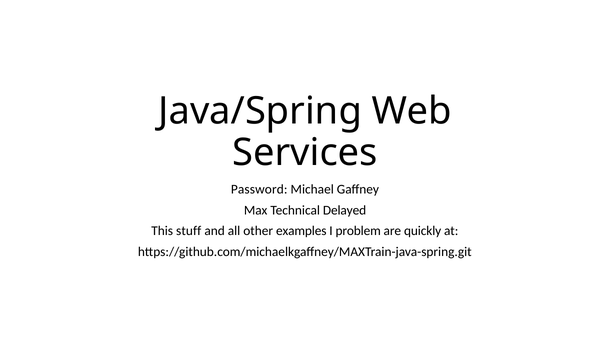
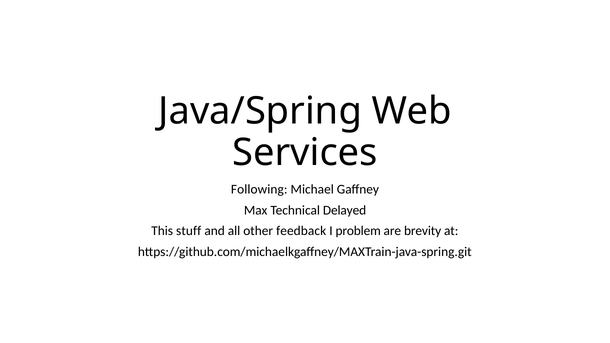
Password: Password -> Following
examples: examples -> feedback
quickly: quickly -> brevity
